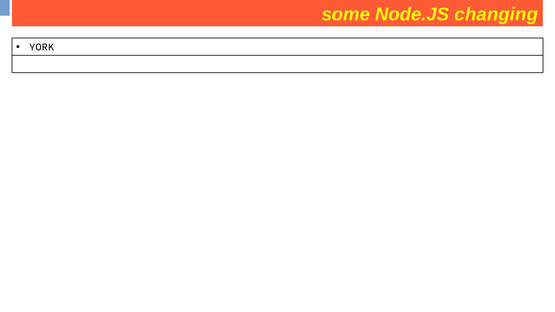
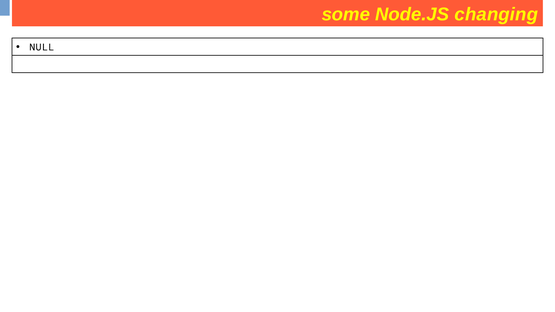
YORK: YORK -> NULL
